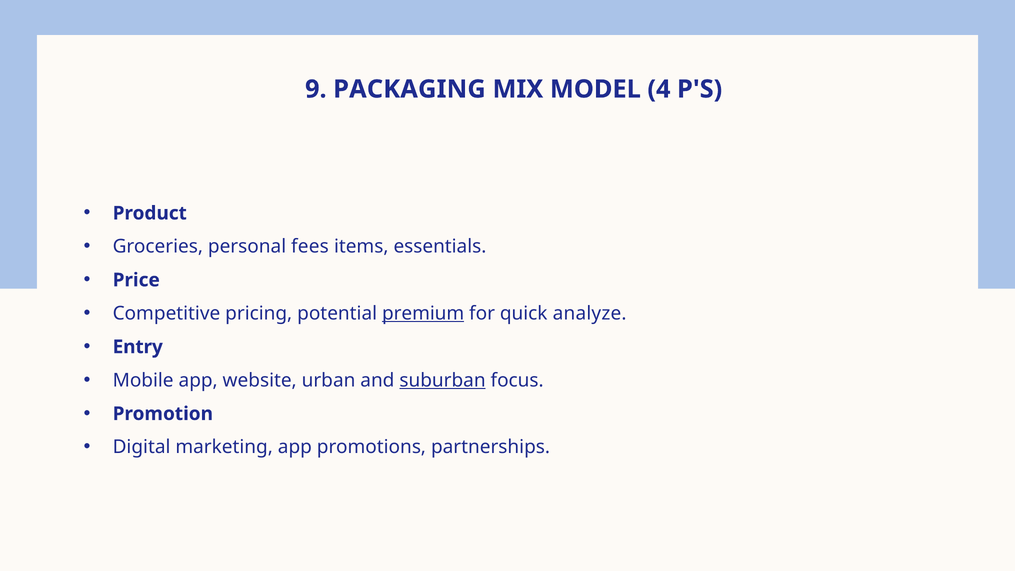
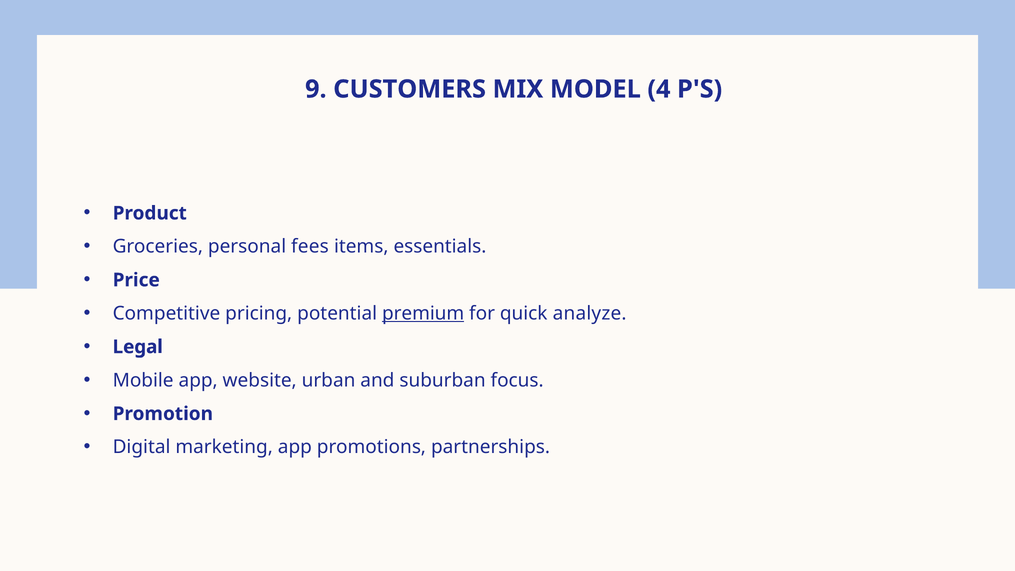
PACKAGING: PACKAGING -> CUSTOMERS
Entry: Entry -> Legal
suburban underline: present -> none
